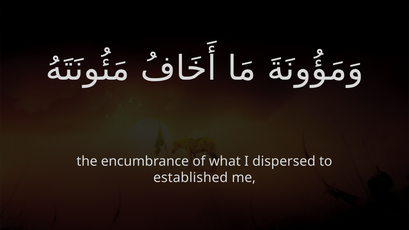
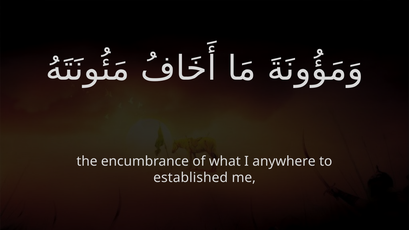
dispersed: dispersed -> anywhere
